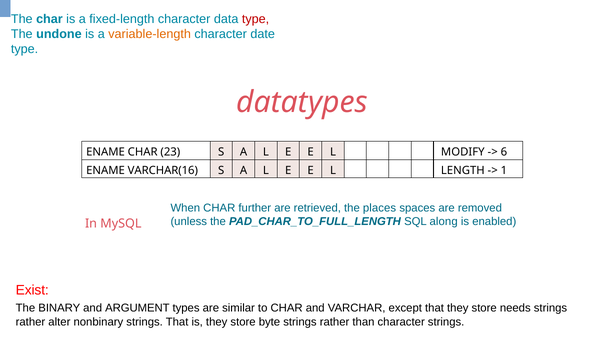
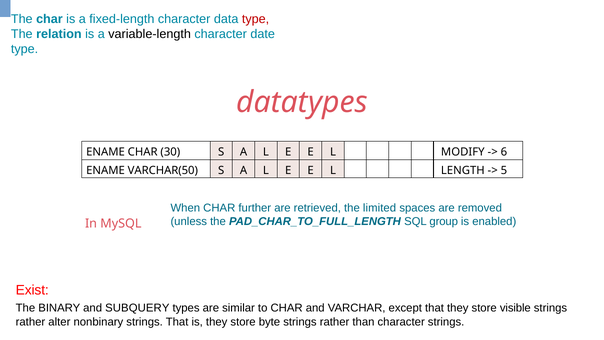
undone: undone -> relation
variable-length colour: orange -> black
23: 23 -> 30
VARCHAR(16: VARCHAR(16 -> VARCHAR(50
1: 1 -> 5
places: places -> limited
along: along -> group
ARGUMENT: ARGUMENT -> SUBQUERY
needs: needs -> visible
